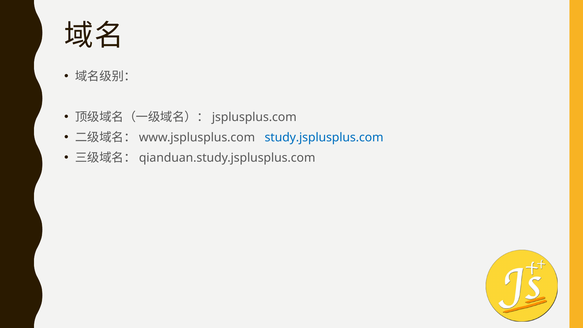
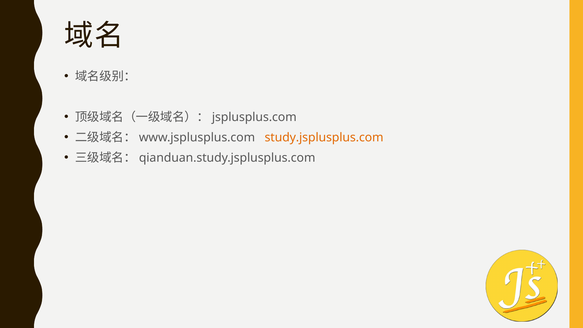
study.jsplusplus.com colour: blue -> orange
